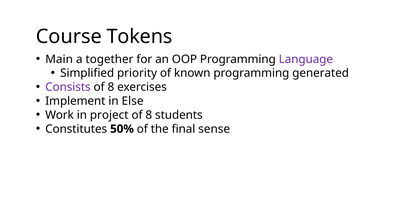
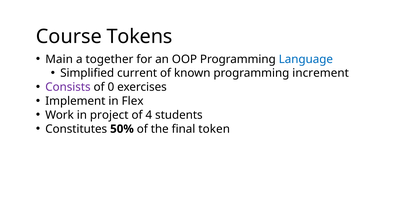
Language colour: purple -> blue
priority: priority -> current
generated: generated -> increment
8 at (111, 87): 8 -> 0
Else: Else -> Flex
8 at (149, 115): 8 -> 4
sense: sense -> token
